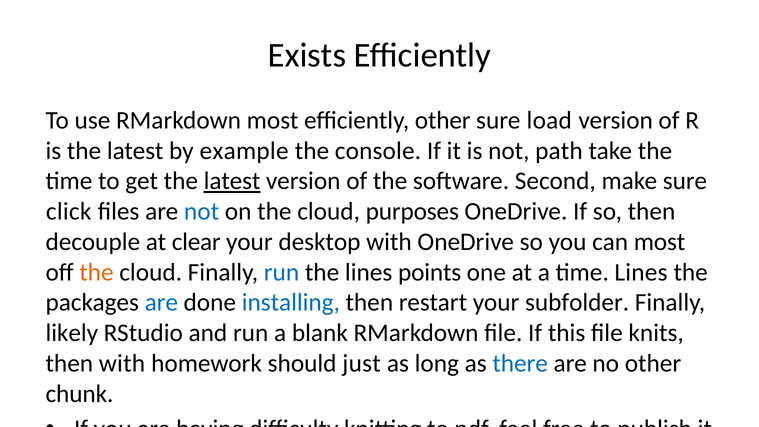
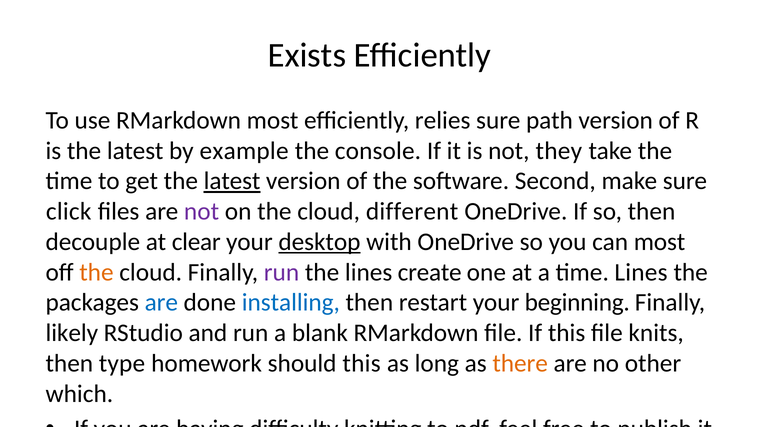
efficiently other: other -> relies
load: load -> path
path: path -> they
not at (202, 211) colour: blue -> purple
purposes: purposes -> different
desktop underline: none -> present
run at (281, 272) colour: blue -> purple
points: points -> create
subfolder: subfolder -> beginning
then with: with -> type
should just: just -> this
there colour: blue -> orange
chunk: chunk -> which
